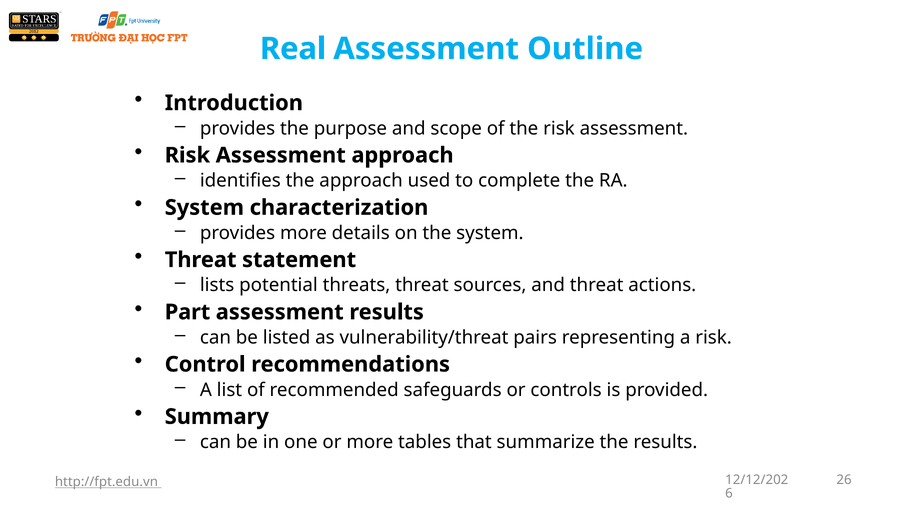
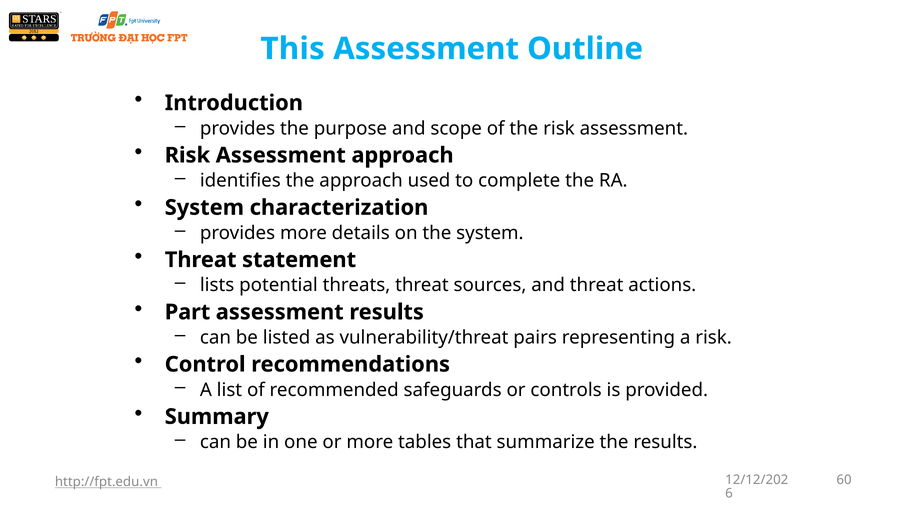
Real: Real -> This
26: 26 -> 60
